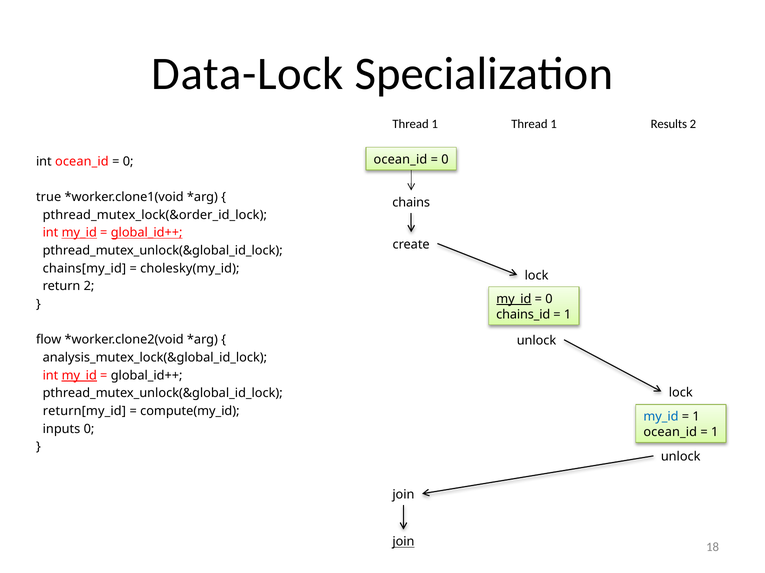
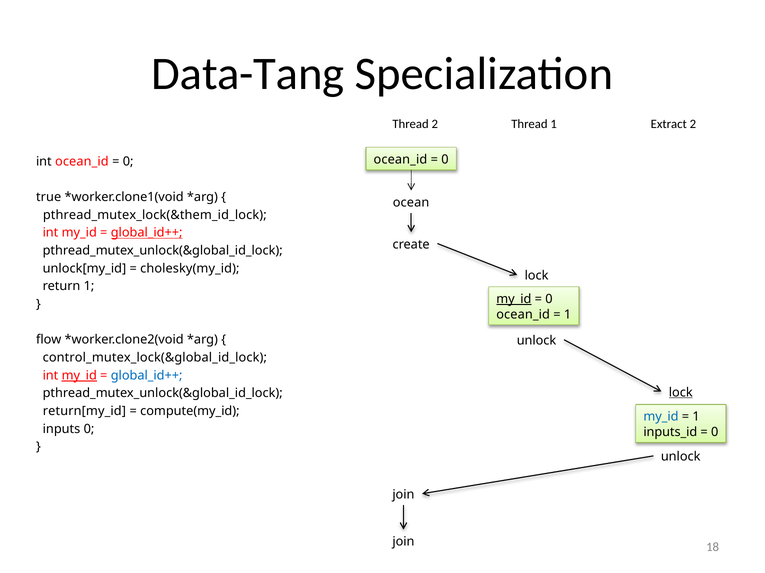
Data-Lock: Data-Lock -> Data-Tang
1 at (435, 124): 1 -> 2
Results: Results -> Extract
chains: chains -> ocean
pthread_mutex_lock(&order_id_lock: pthread_mutex_lock(&order_id_lock -> pthread_mutex_lock(&them_id_lock
my_id at (79, 233) underline: present -> none
chains[my_id: chains[my_id -> unlock[my_id
return 2: 2 -> 1
chains_id at (523, 315): chains_id -> ocean_id
analysis_mutex_lock(&global_id_lock: analysis_mutex_lock(&global_id_lock -> control_mutex_lock(&global_id_lock
global_id++ at (147, 376) colour: black -> blue
lock at (681, 393) underline: none -> present
ocean_id at (670, 433): ocean_id -> inputs_id
1 at (715, 433): 1 -> 0
join at (403, 542) underline: present -> none
